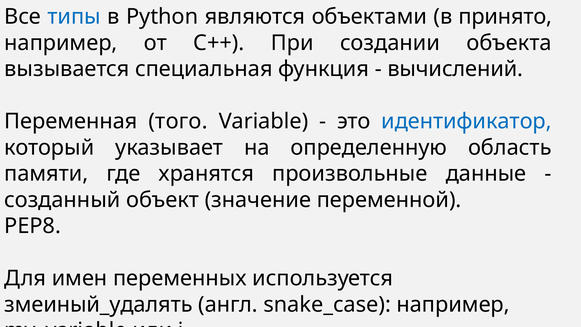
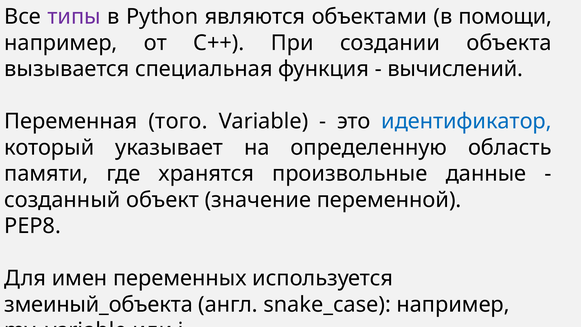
типы colour: blue -> purple
принято: принято -> помощи
змеиный_удалять: змеиный_удалять -> змеиный_объекта
